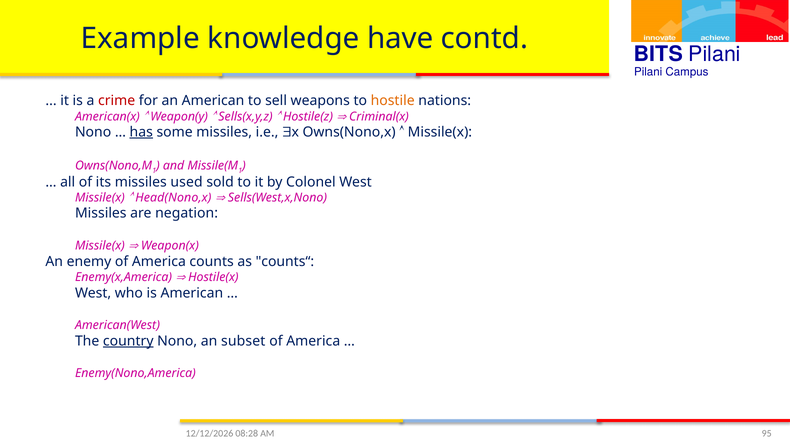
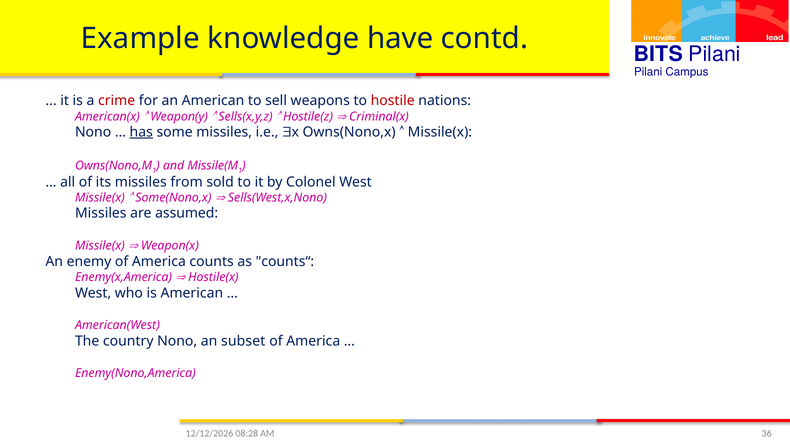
hostile colour: orange -> red
used: used -> from
Head(Nono,x: Head(Nono,x -> Some(Nono,x
negation: negation -> assumed
country underline: present -> none
95: 95 -> 36
